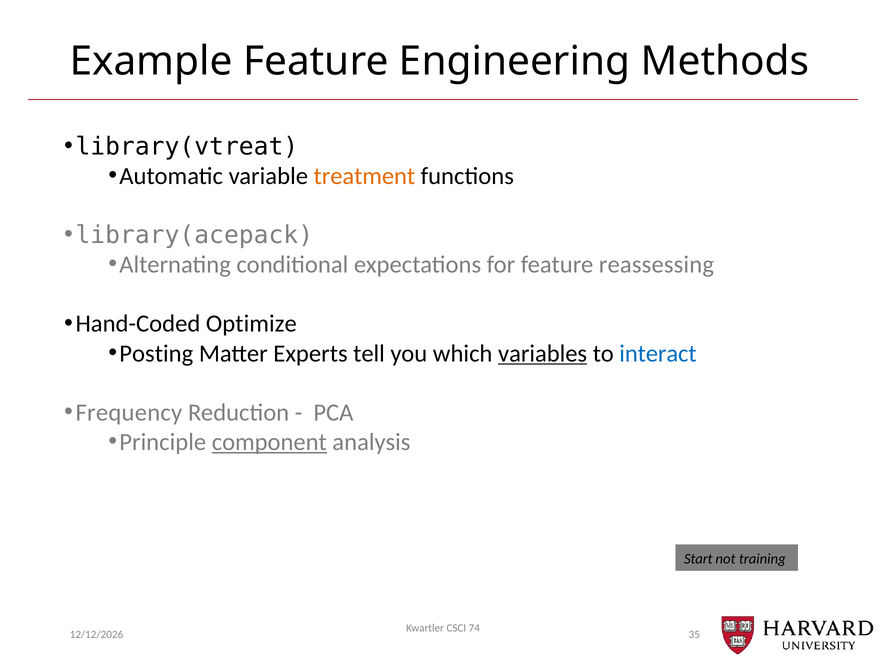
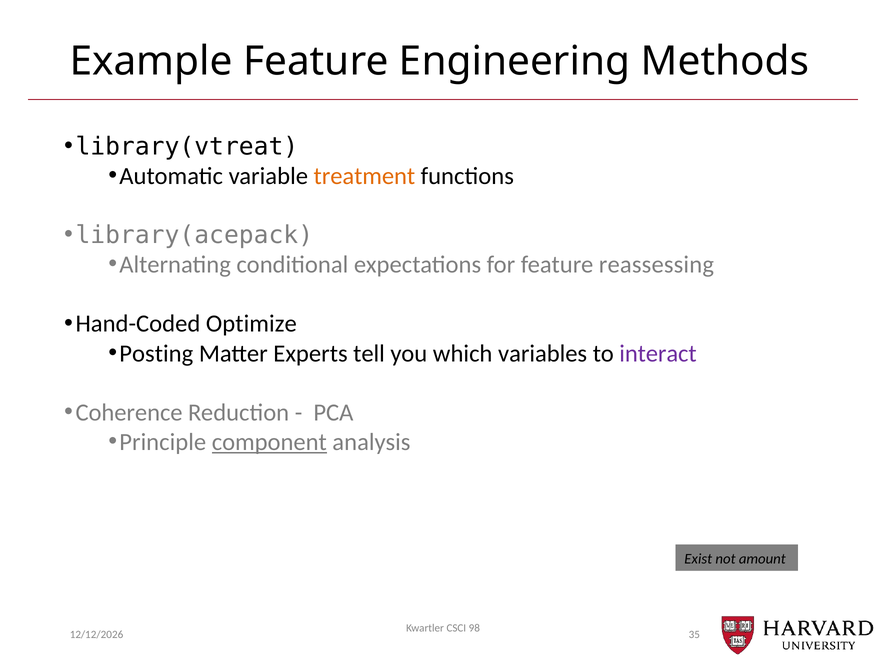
variables underline: present -> none
interact colour: blue -> purple
Frequency: Frequency -> Coherence
Start: Start -> Exist
training: training -> amount
74: 74 -> 98
